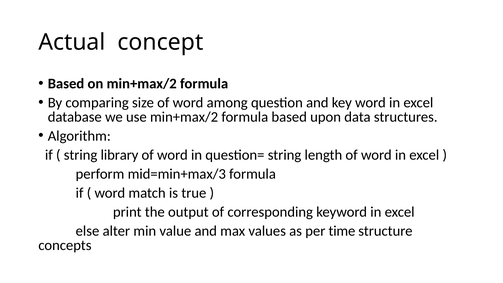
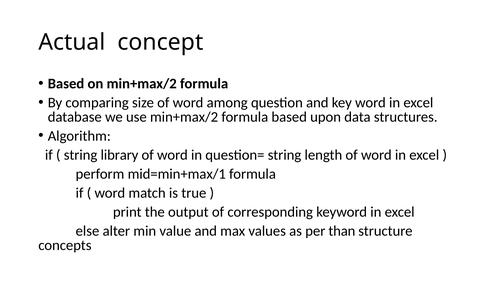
mid=min+max/3: mid=min+max/3 -> mid=min+max/1
time: time -> than
